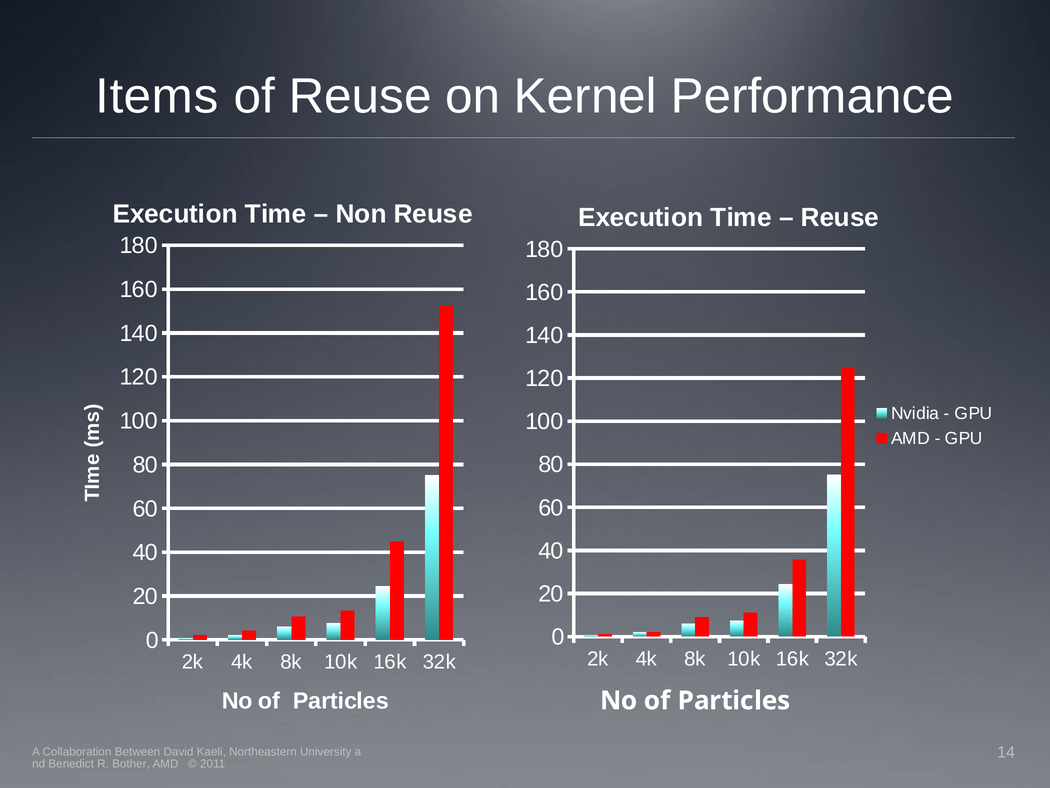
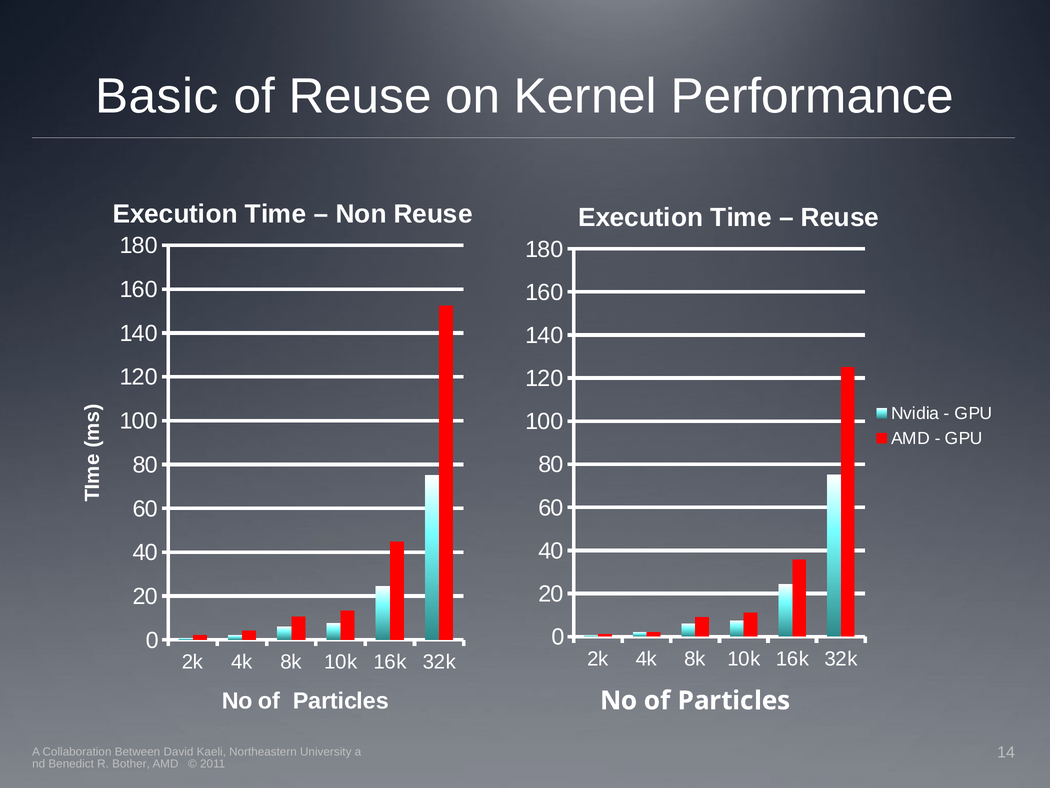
Items: Items -> Basic
